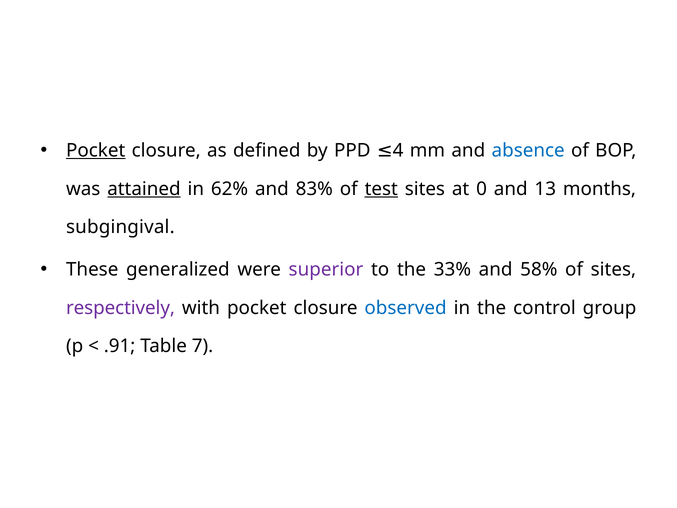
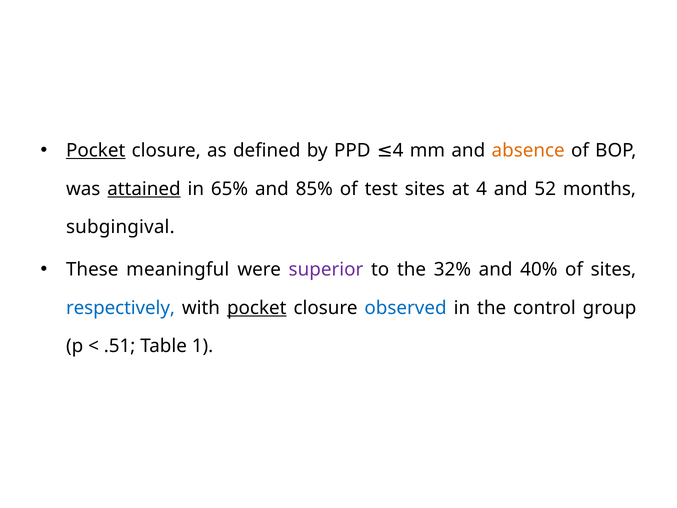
absence colour: blue -> orange
62%: 62% -> 65%
83%: 83% -> 85%
test underline: present -> none
at 0: 0 -> 4
13: 13 -> 52
generalized: generalized -> meaningful
33%: 33% -> 32%
58%: 58% -> 40%
respectively colour: purple -> blue
pocket at (257, 308) underline: none -> present
.91: .91 -> .51
7: 7 -> 1
